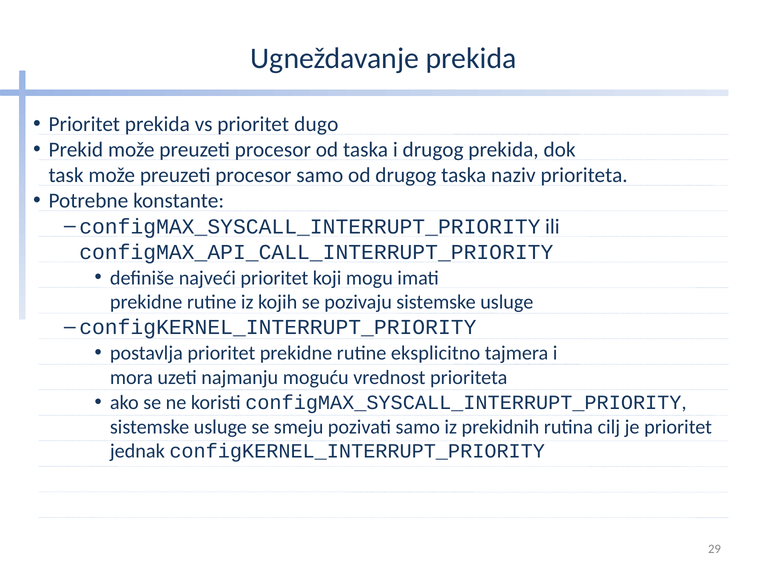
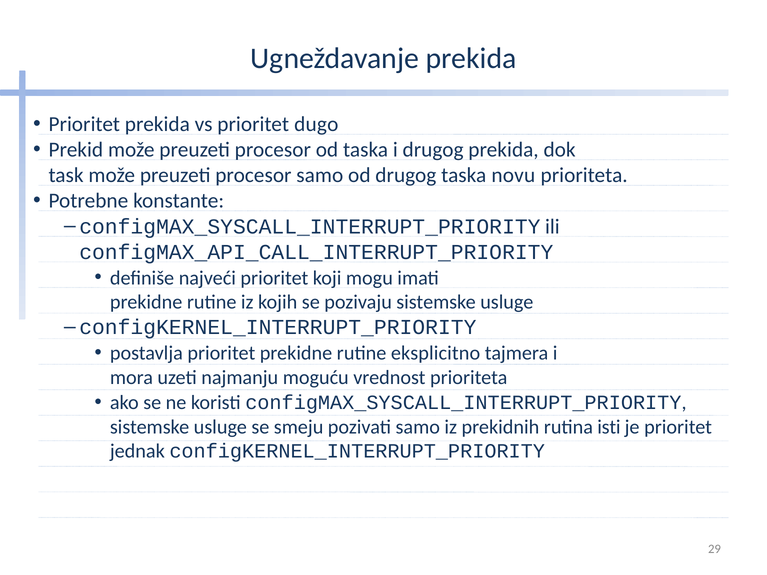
naziv: naziv -> novu
cilj: cilj -> isti
